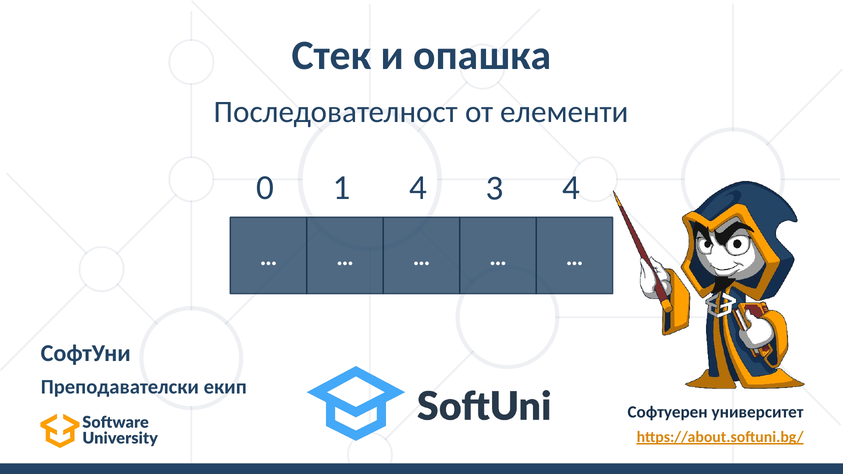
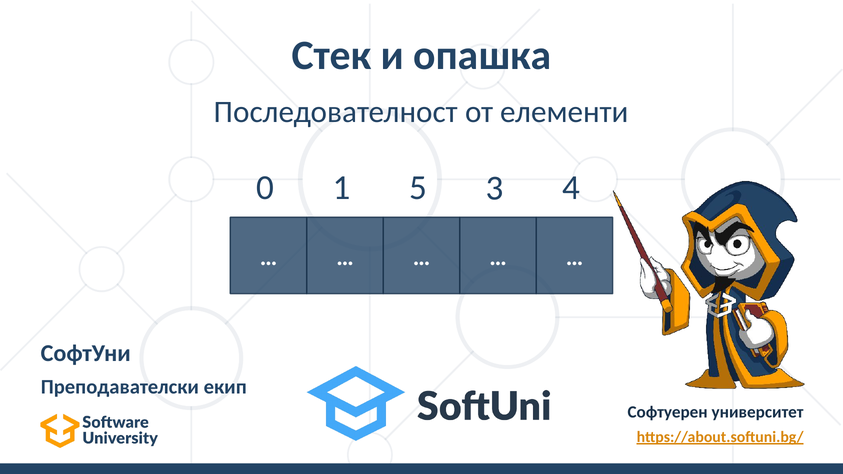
1 4: 4 -> 5
